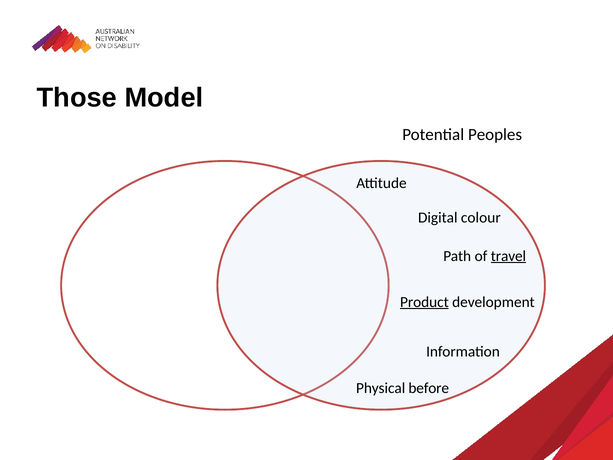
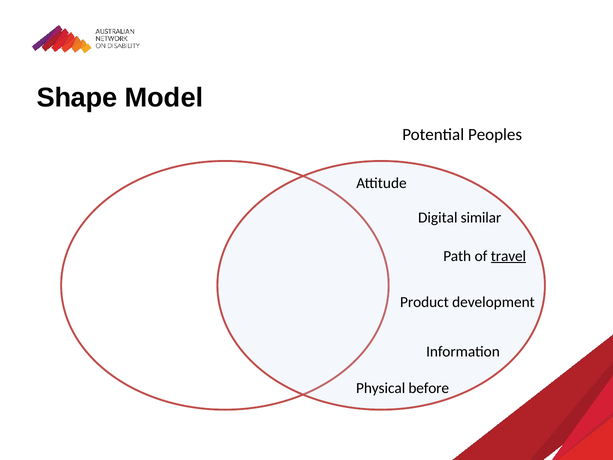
Those: Those -> Shape
colour: colour -> similar
Product underline: present -> none
